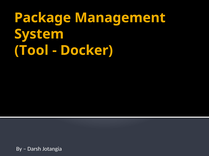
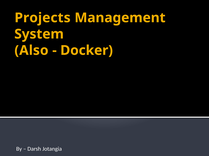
Package: Package -> Projects
Tool: Tool -> Also
